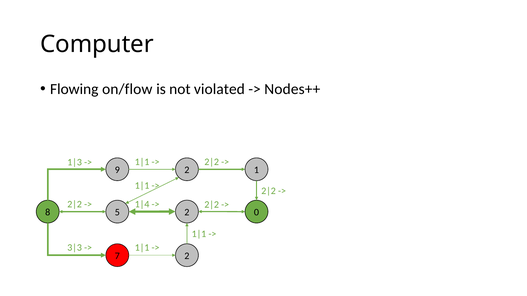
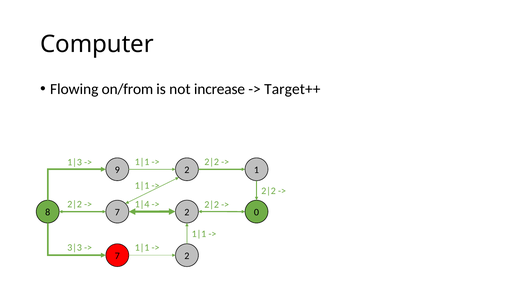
on/flow: on/flow -> on/from
violated: violated -> increase
Nodes++: Nodes++ -> Target++
8 5: 5 -> 7
